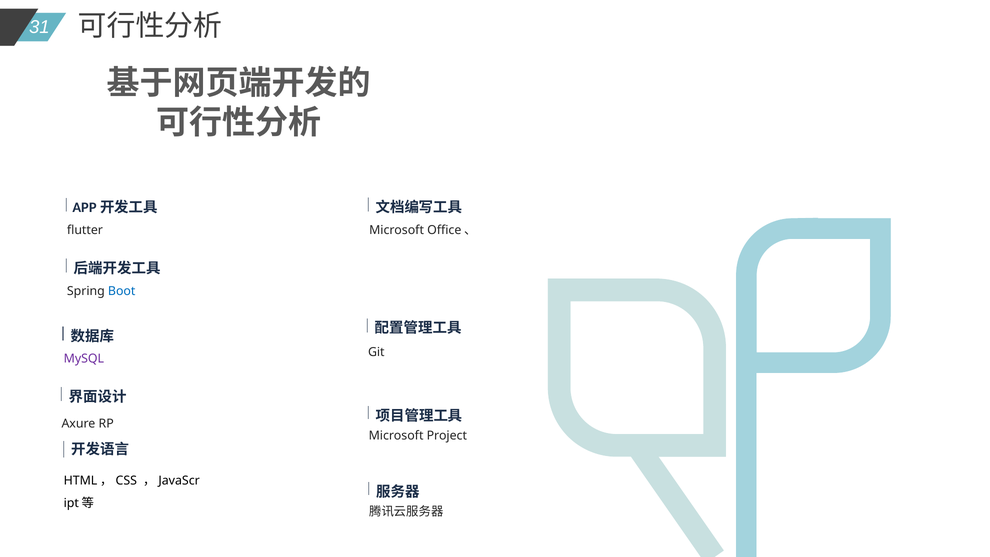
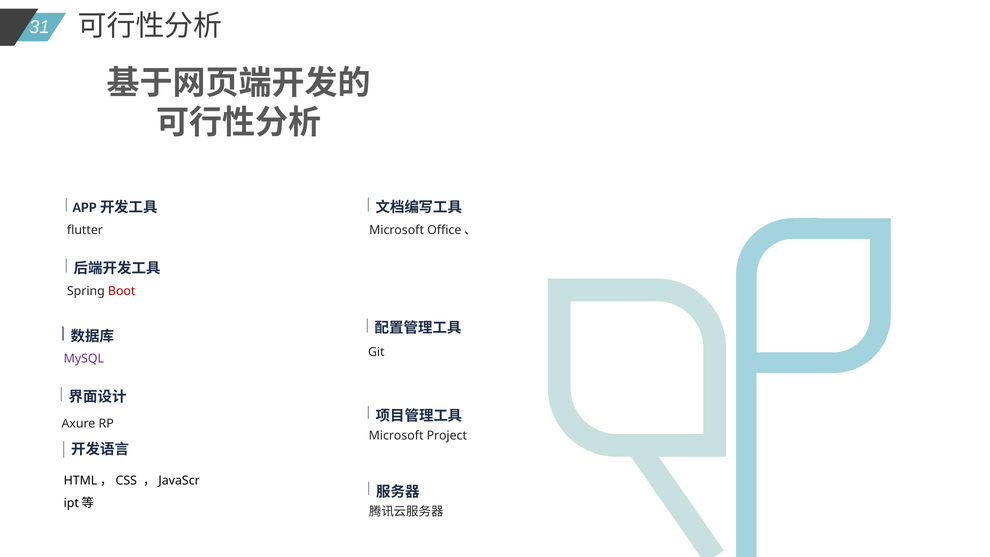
Boot colour: blue -> red
